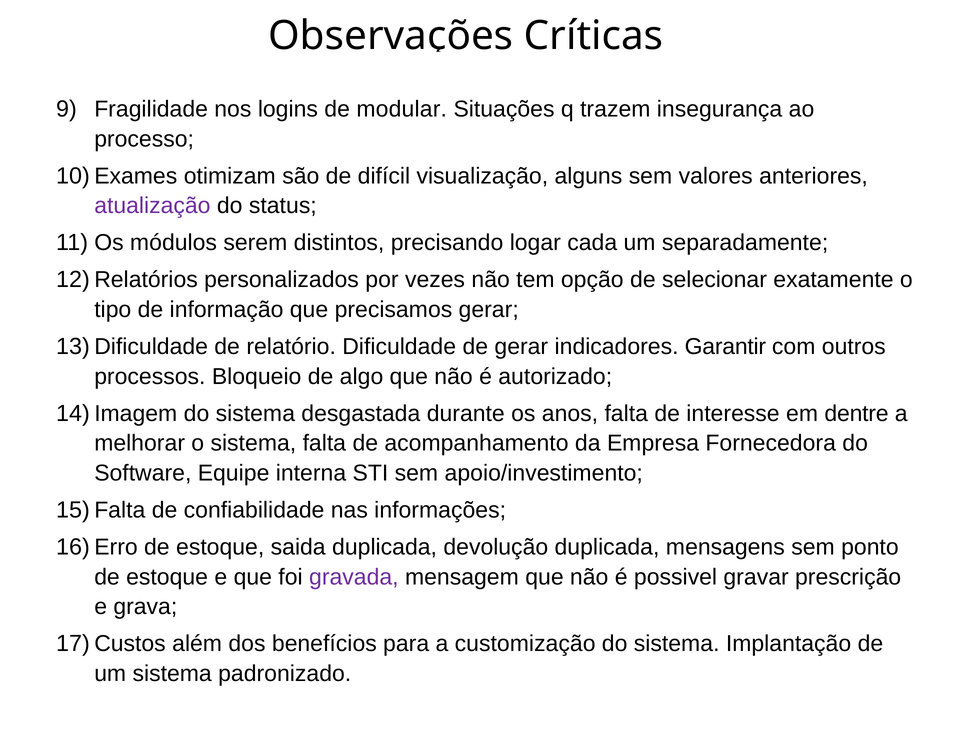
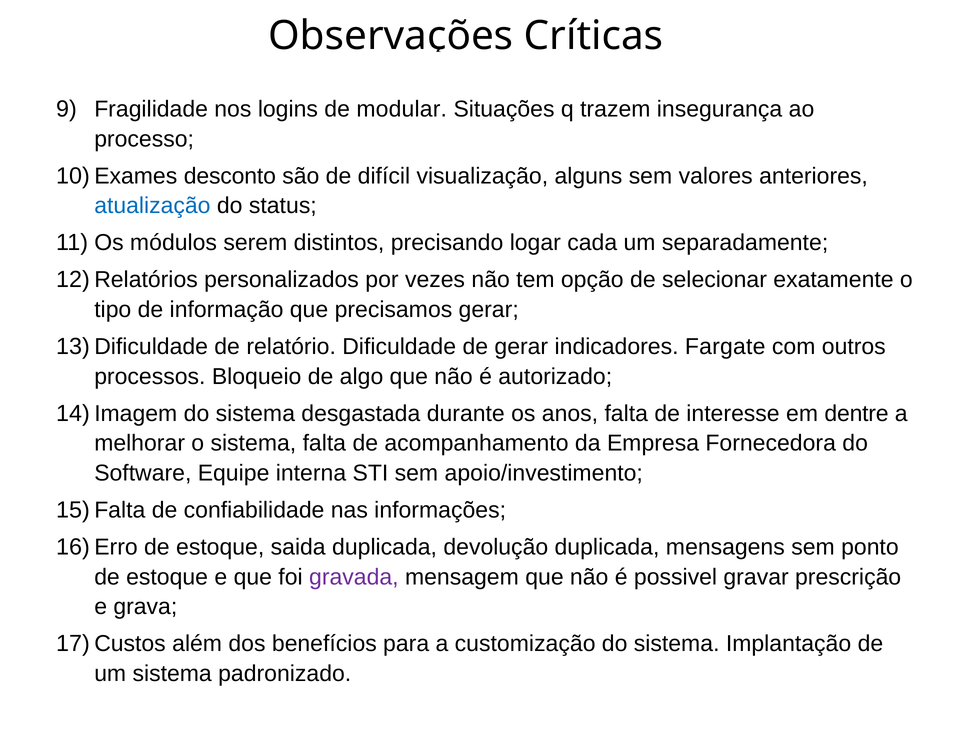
otimizam: otimizam -> desconto
atualização colour: purple -> blue
Garantir: Garantir -> Fargate
